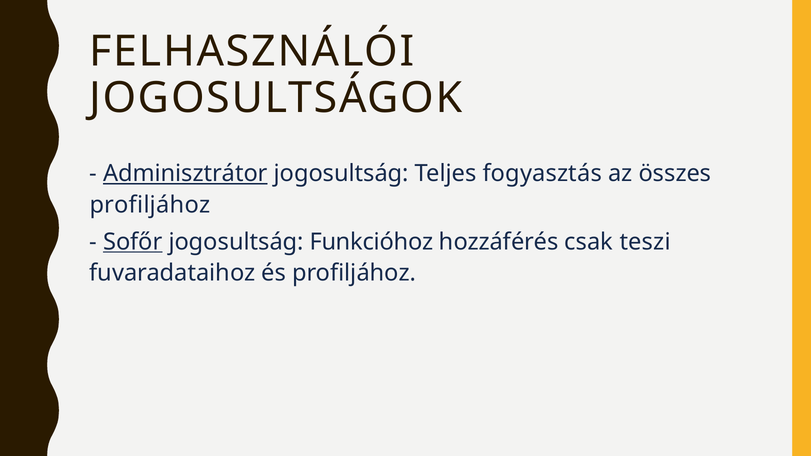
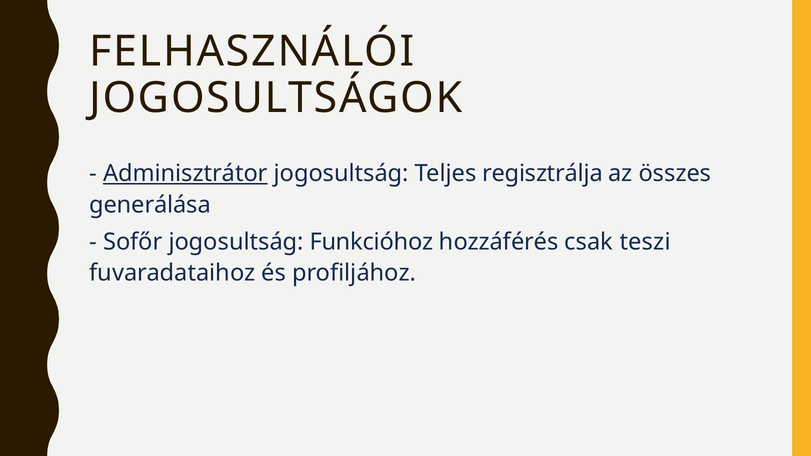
fogyasztás: fogyasztás -> regisztrálja
profiljához at (150, 205): profiljához -> generálása
Sofőr underline: present -> none
